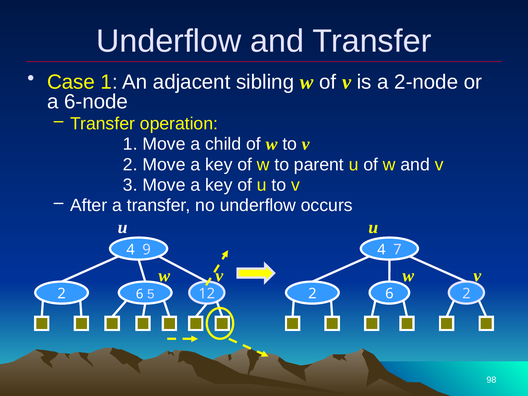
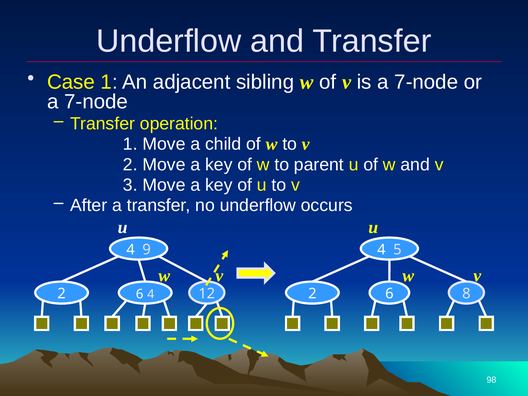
is a 2-node: 2-node -> 7-node
6-node at (96, 102): 6-node -> 7-node
7: 7 -> 5
2 2: 2 -> 8
6 5: 5 -> 4
